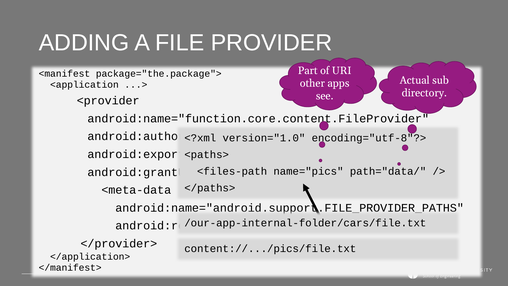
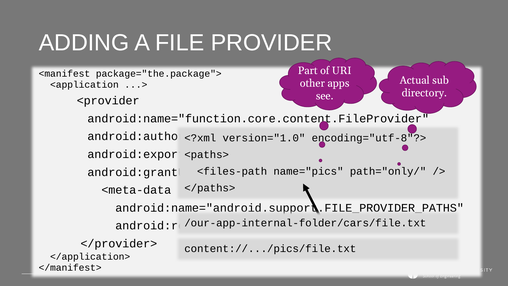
path="data/: path="data/ -> path="only/
